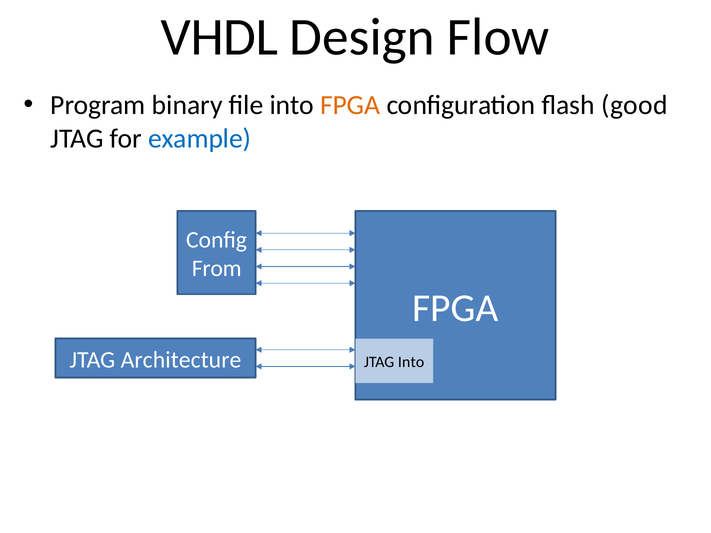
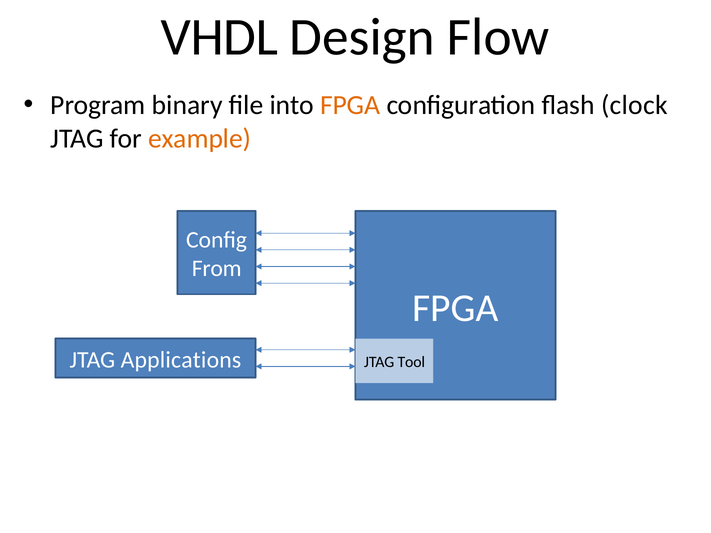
good: good -> clock
example colour: blue -> orange
Architecture: Architecture -> Applications
JTAG Into: Into -> Tool
